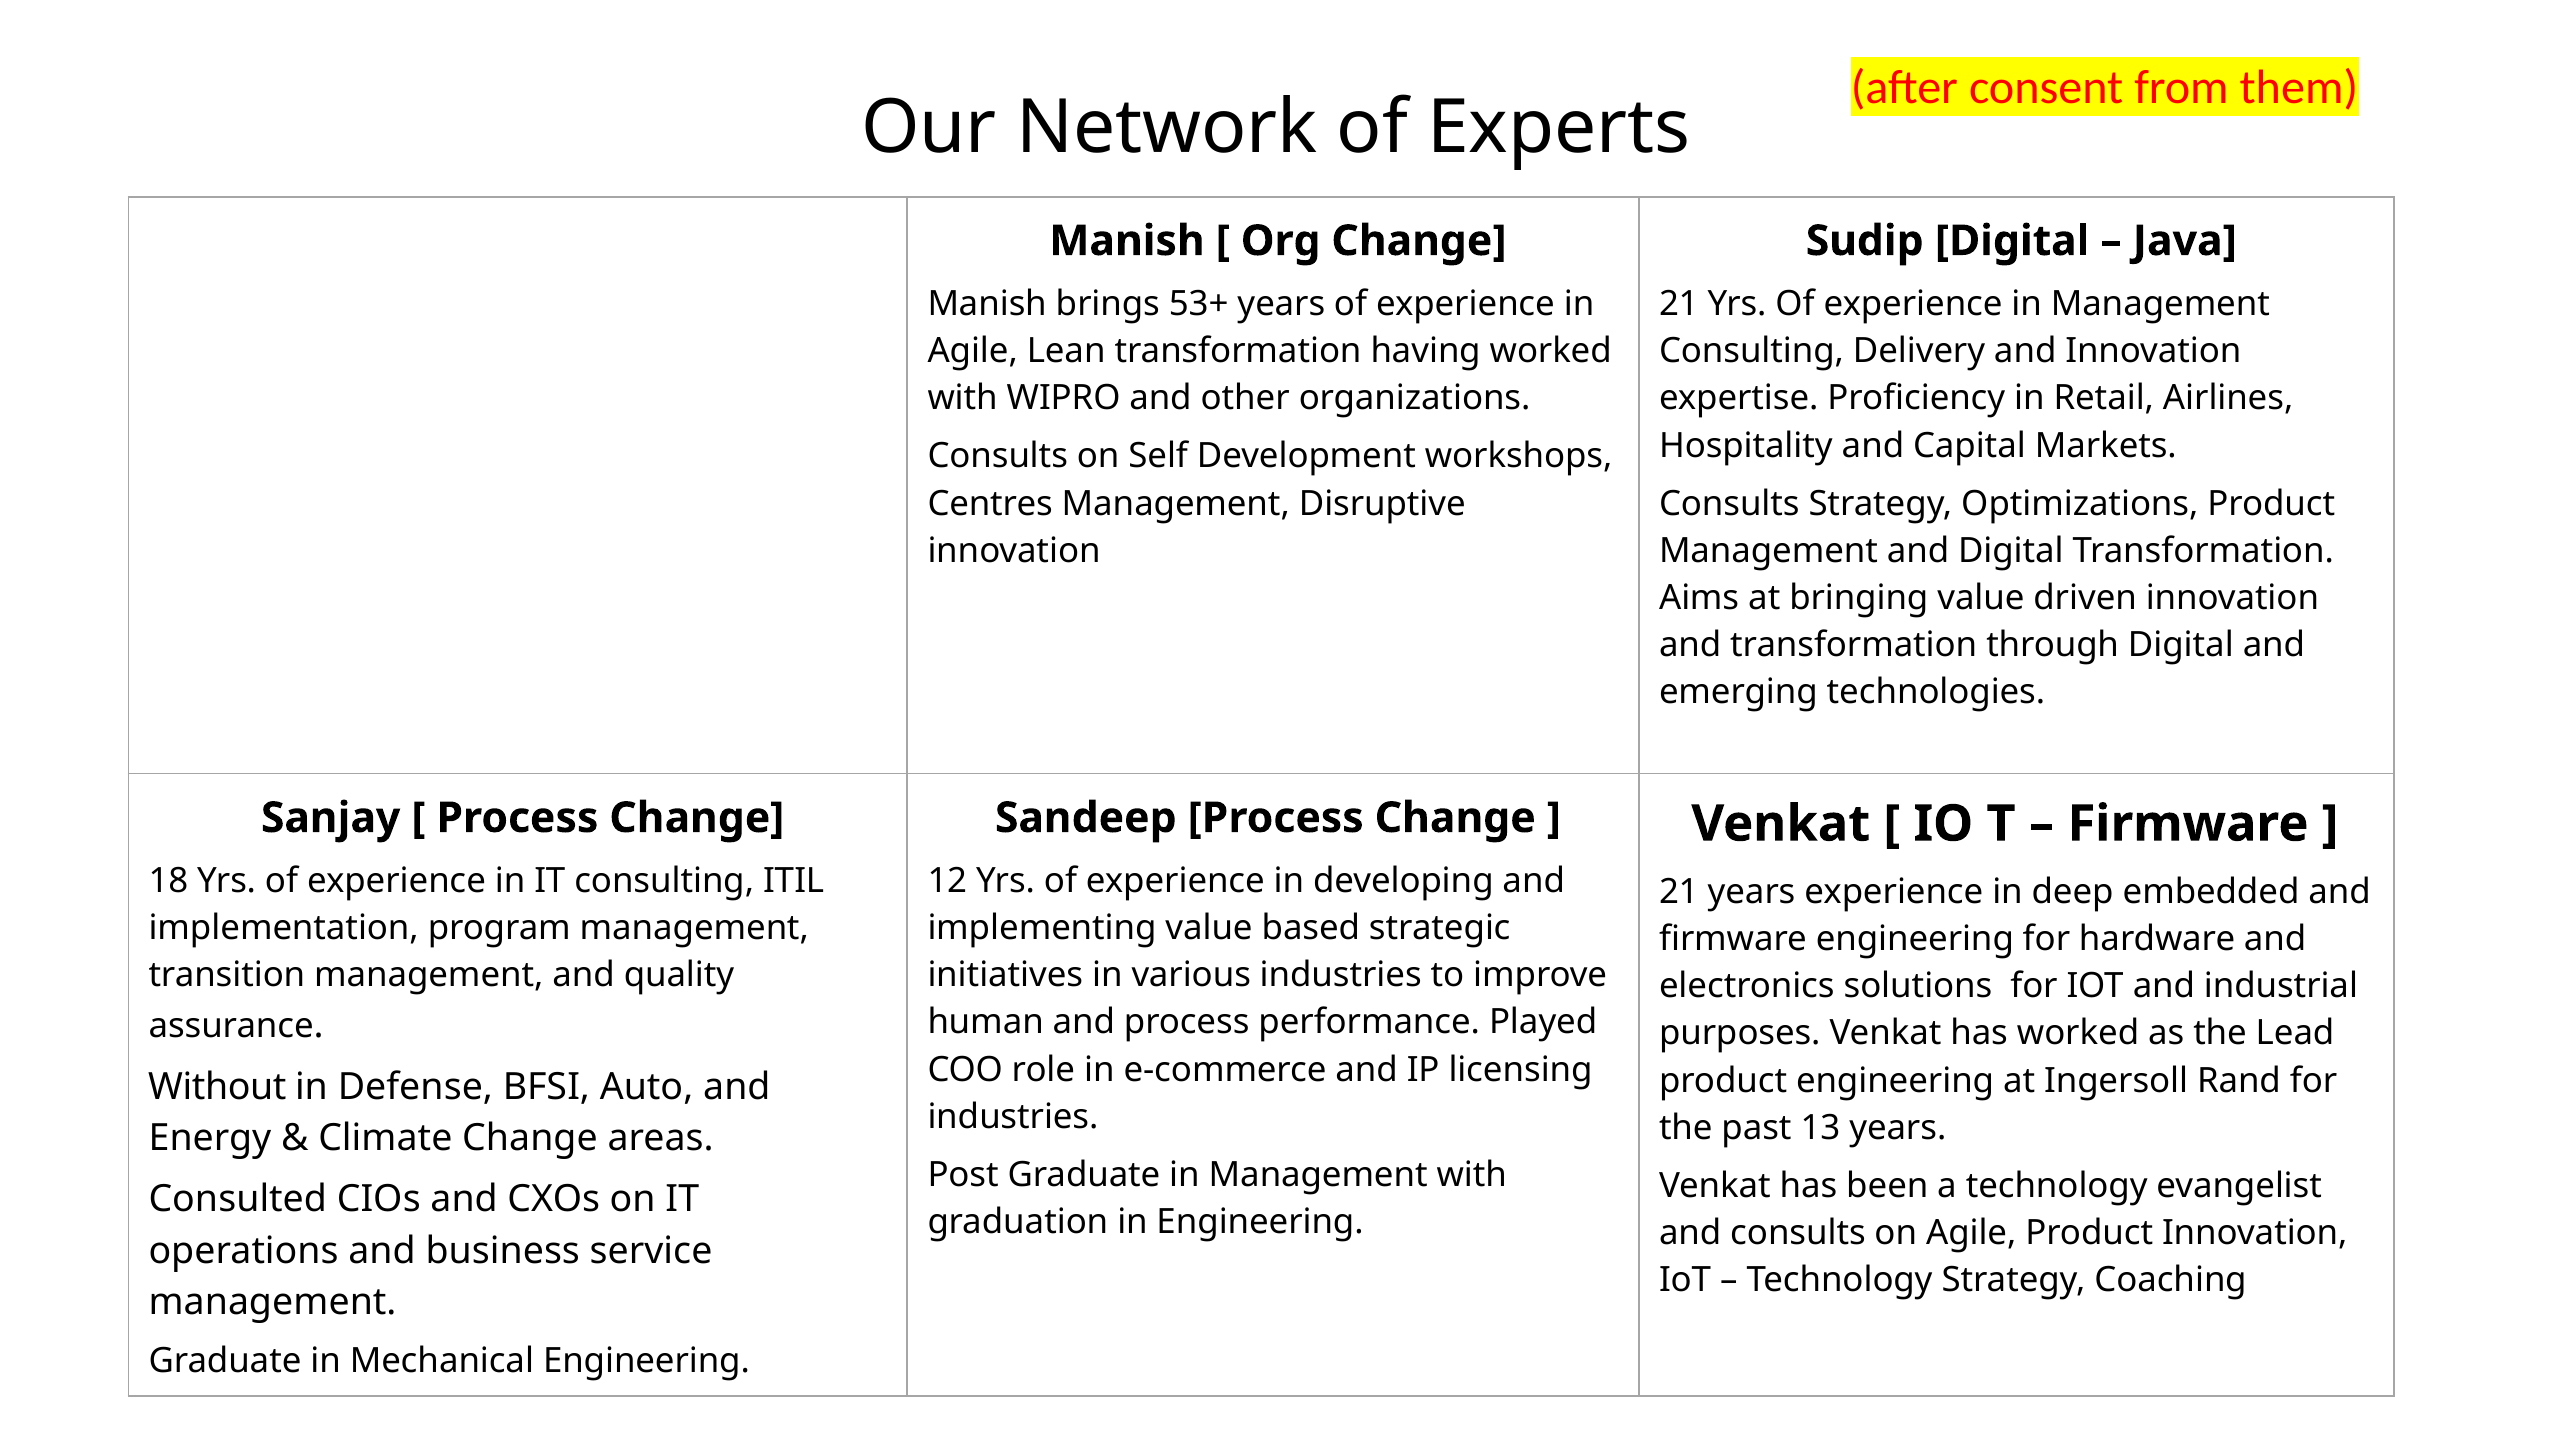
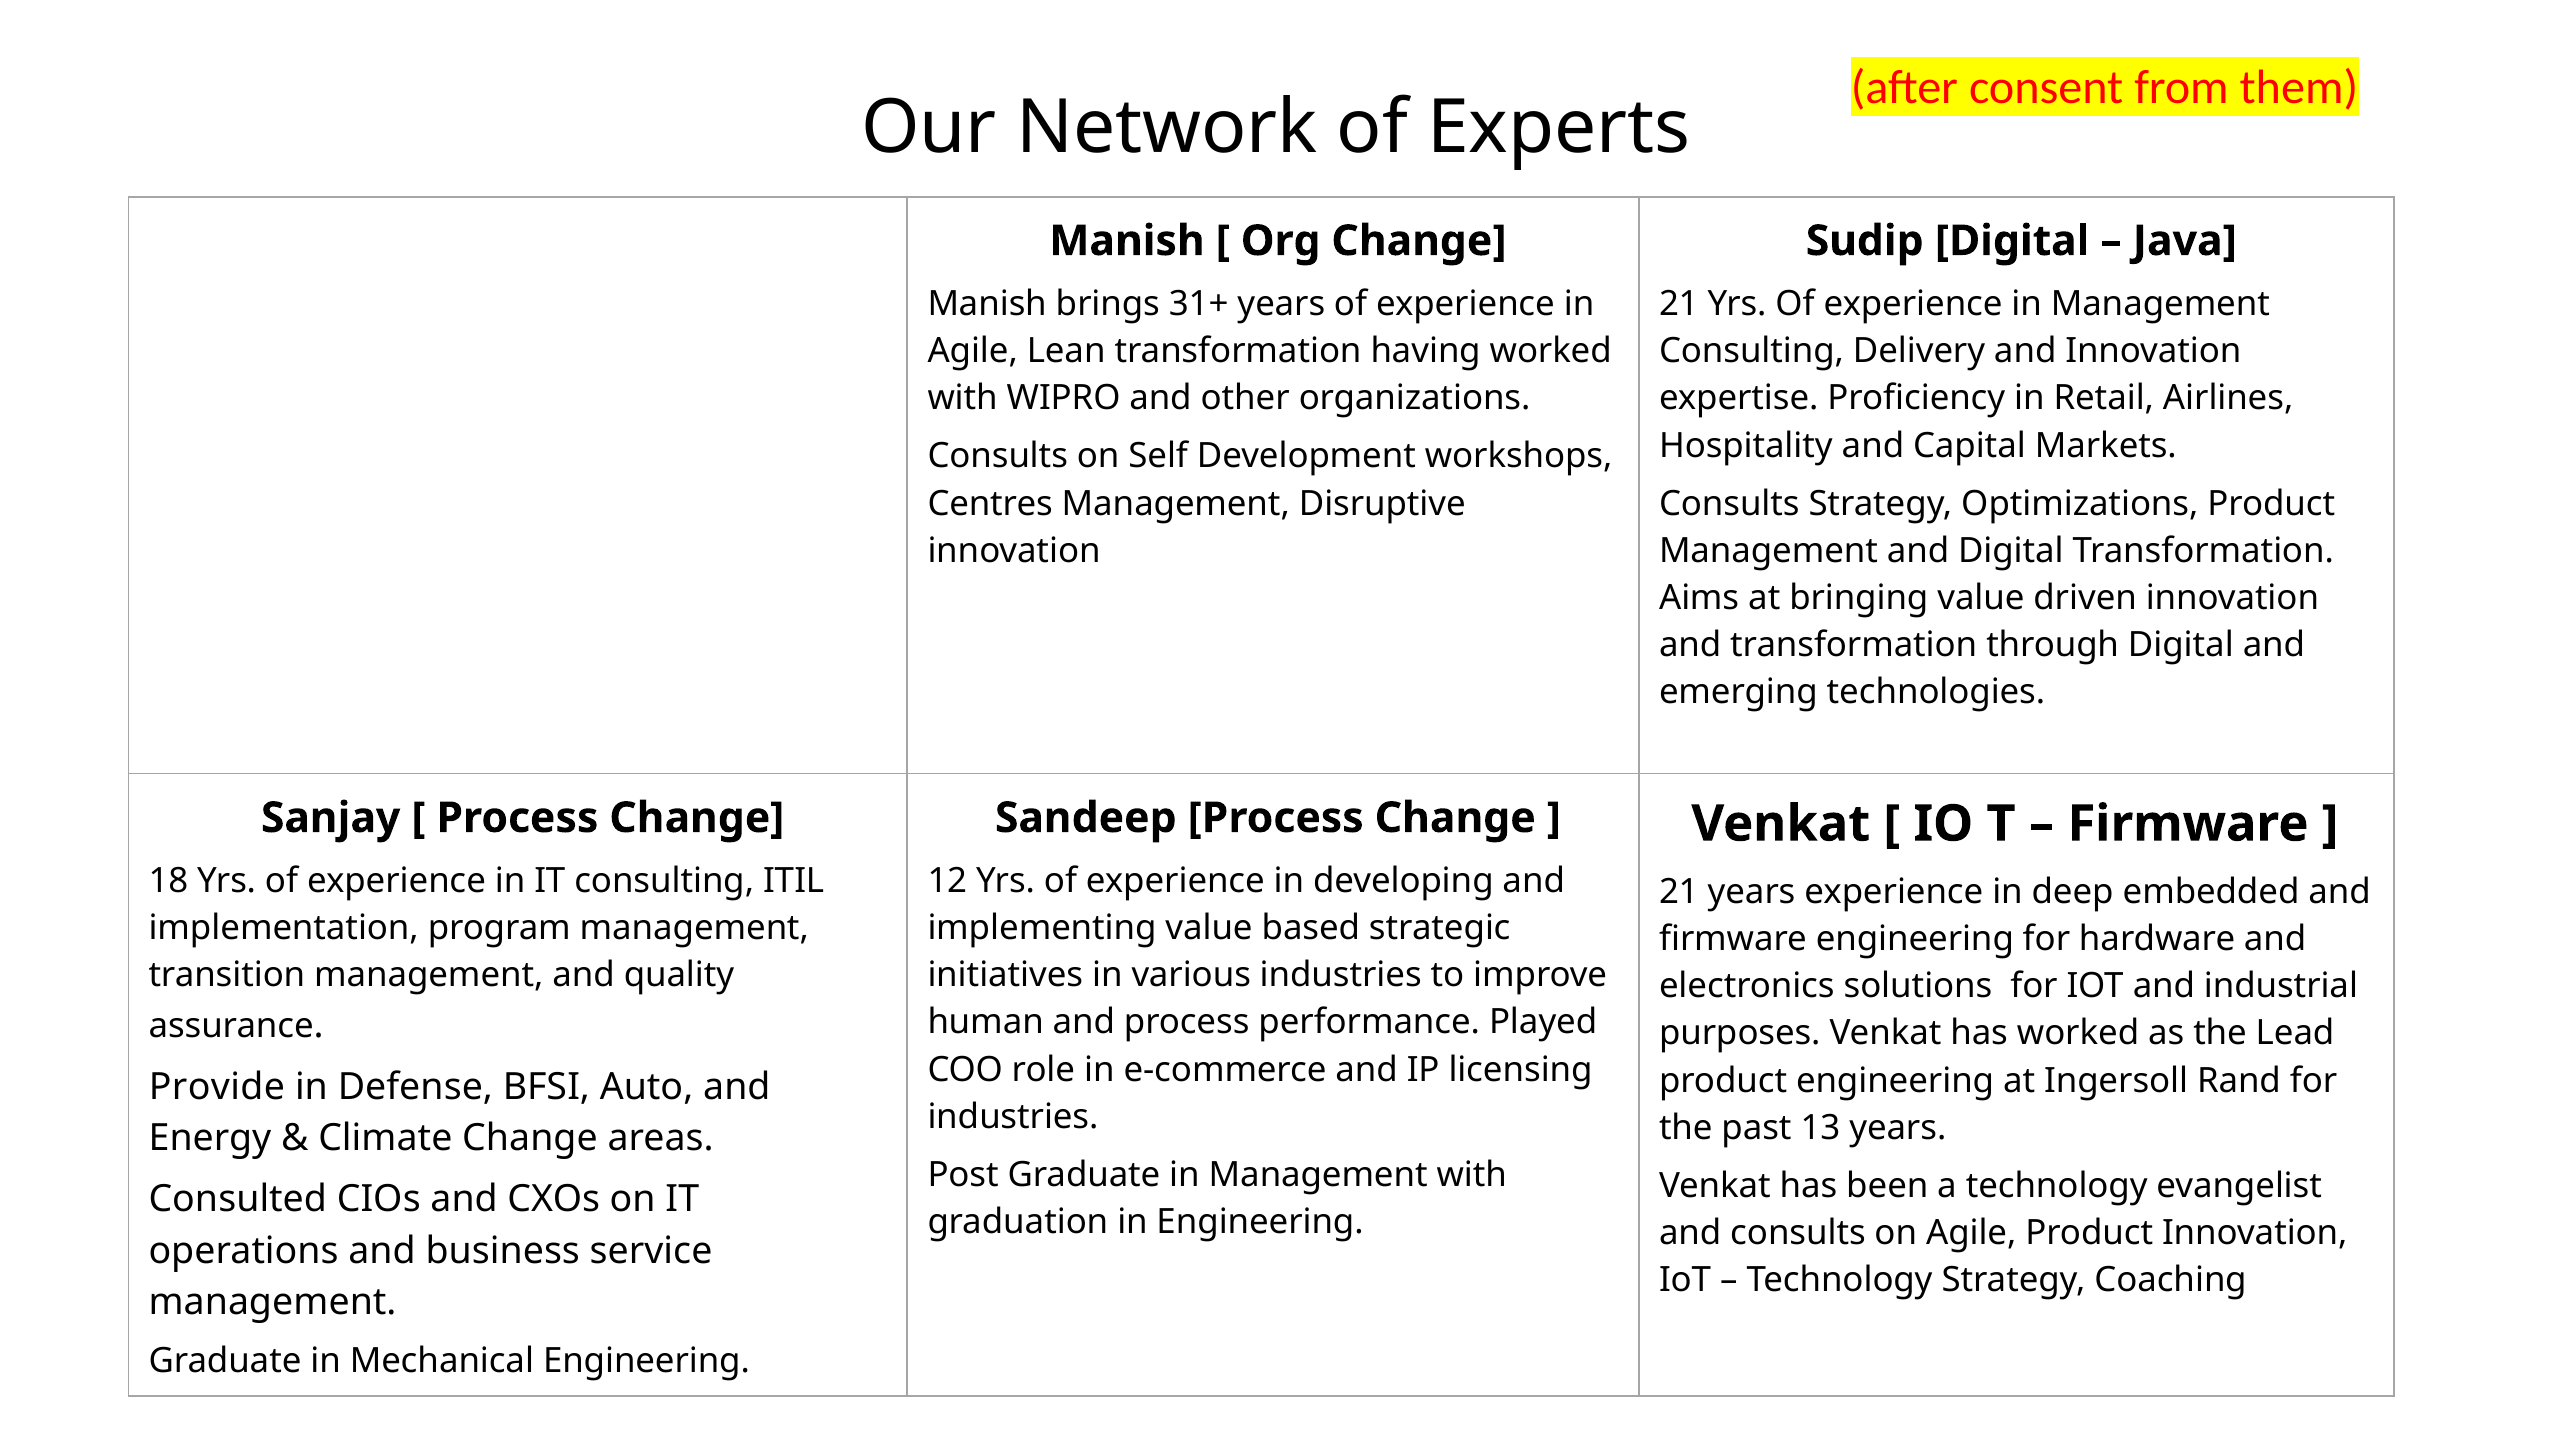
53+: 53+ -> 31+
Without: Without -> Provide
